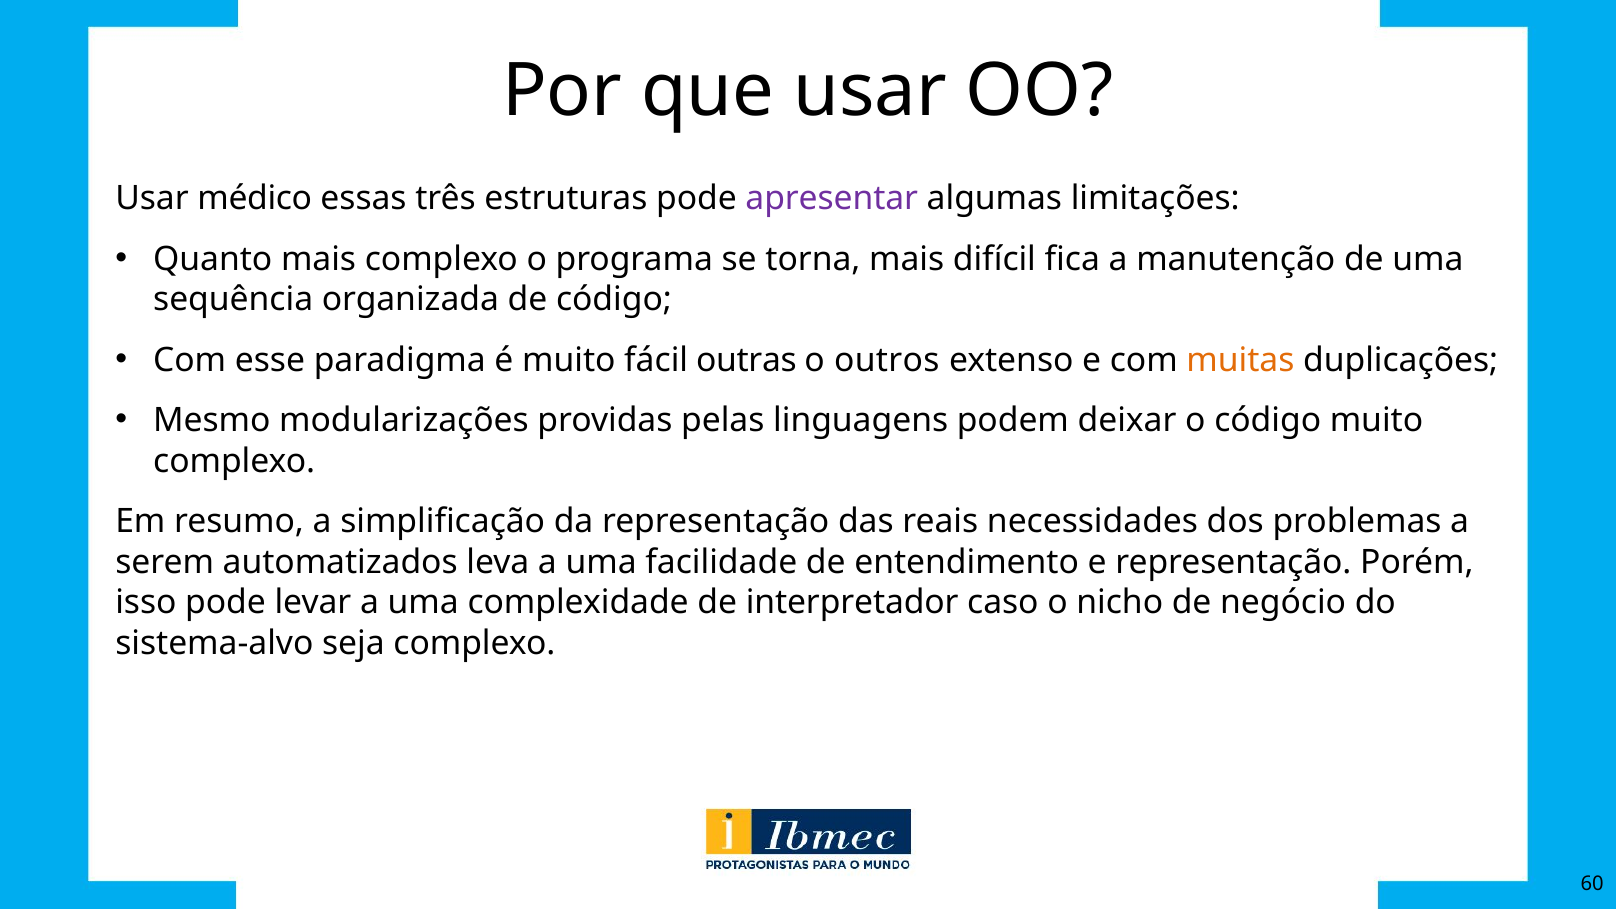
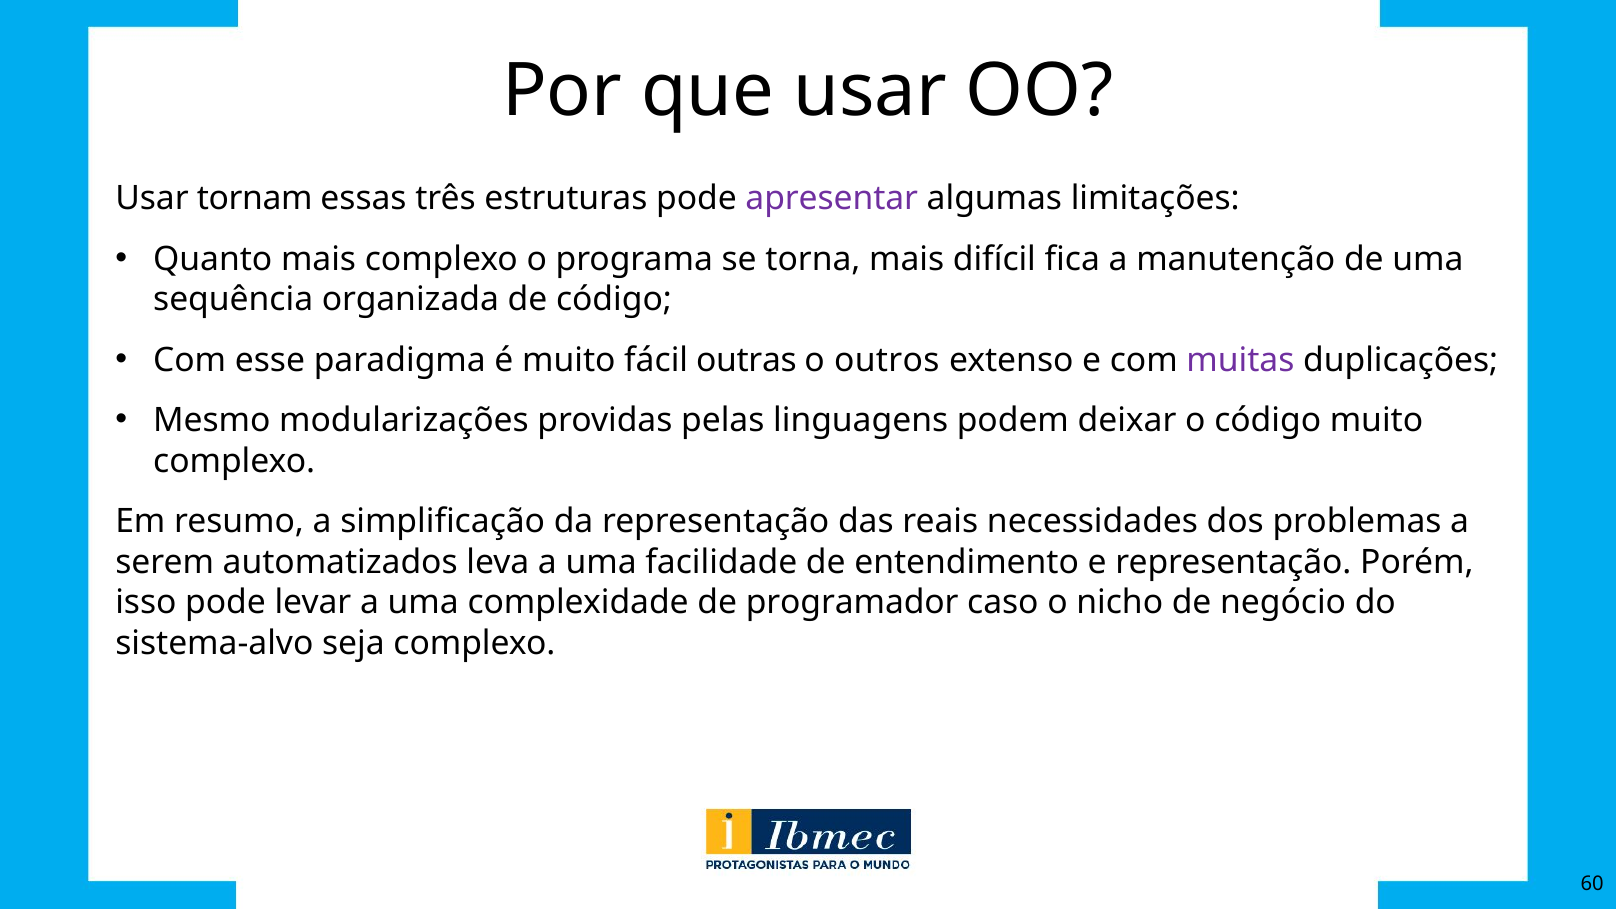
médico: médico -> tornam
muitas colour: orange -> purple
interpretador: interpretador -> programador
